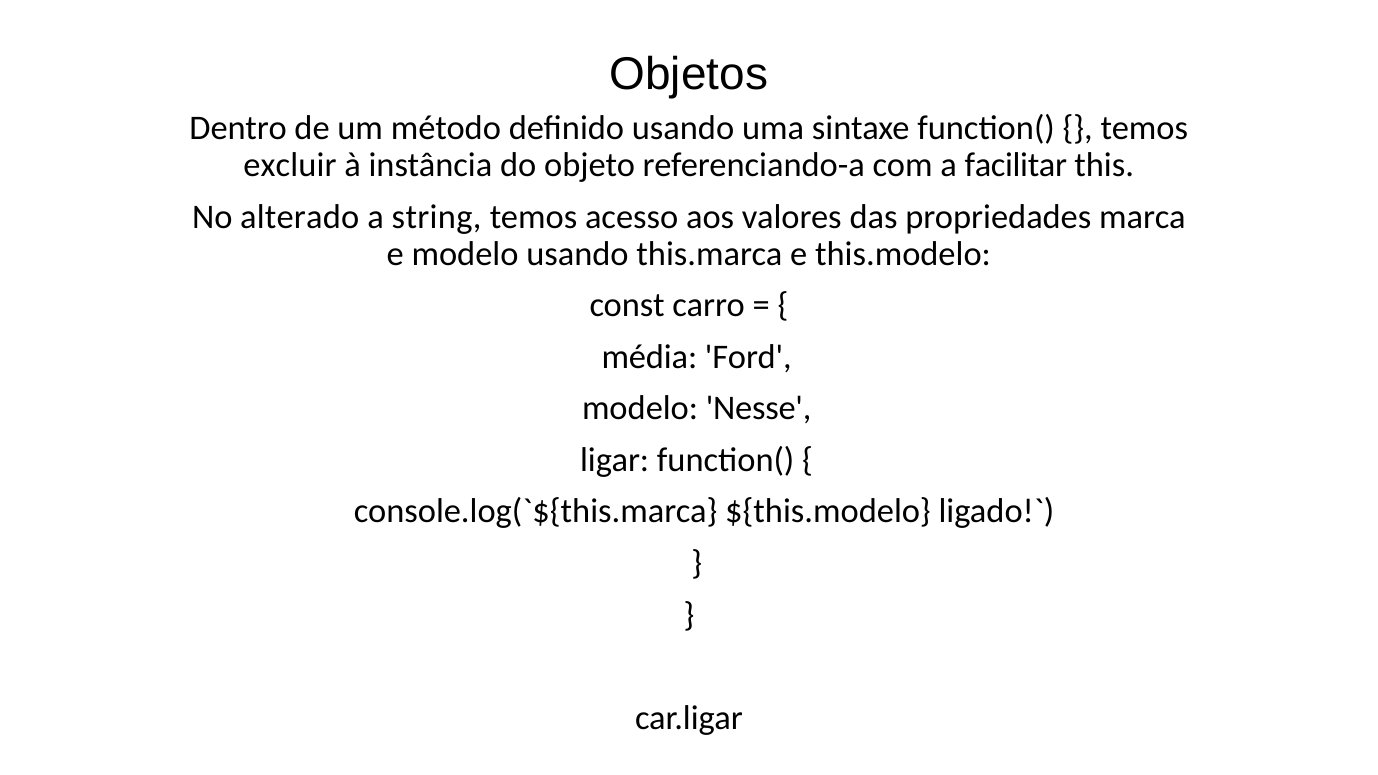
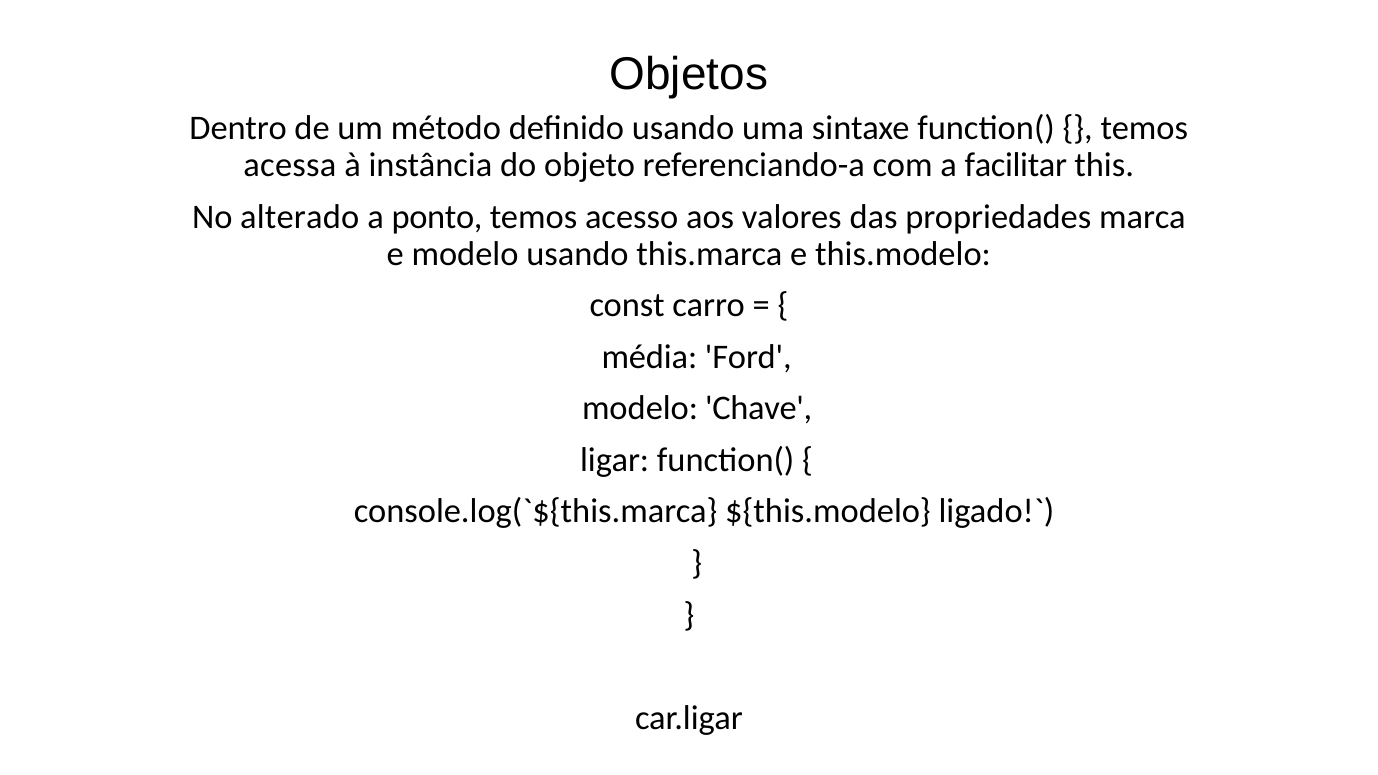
excluir: excluir -> acessa
string: string -> ponto
Nesse: Nesse -> Chave
